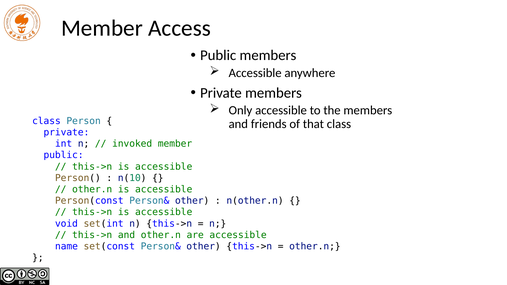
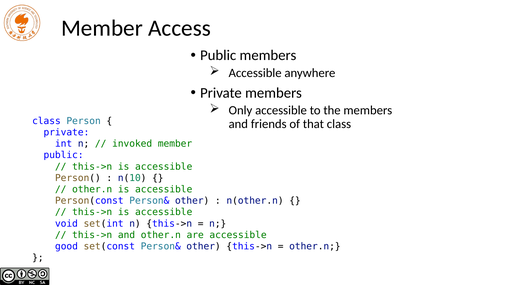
name: name -> good
